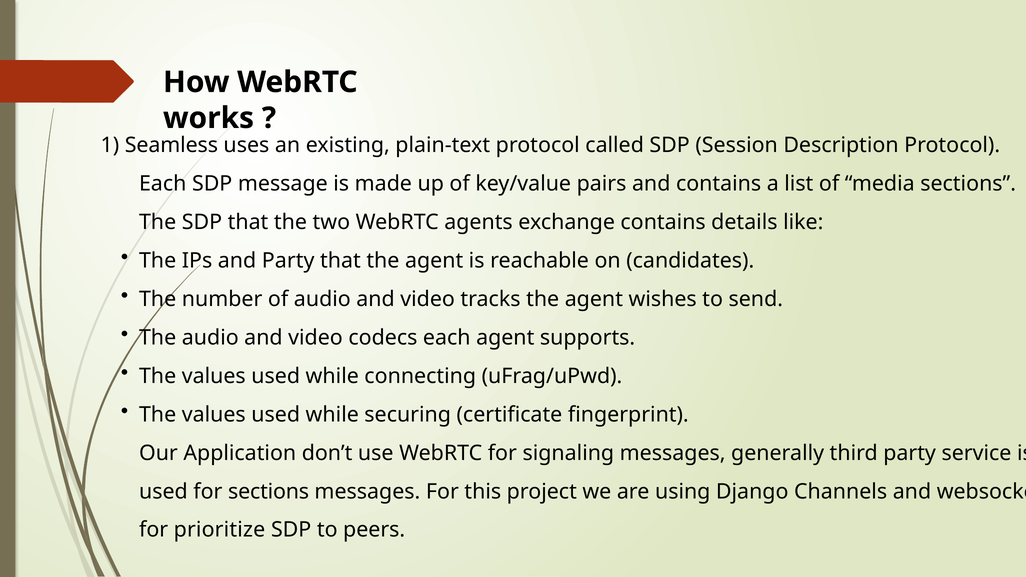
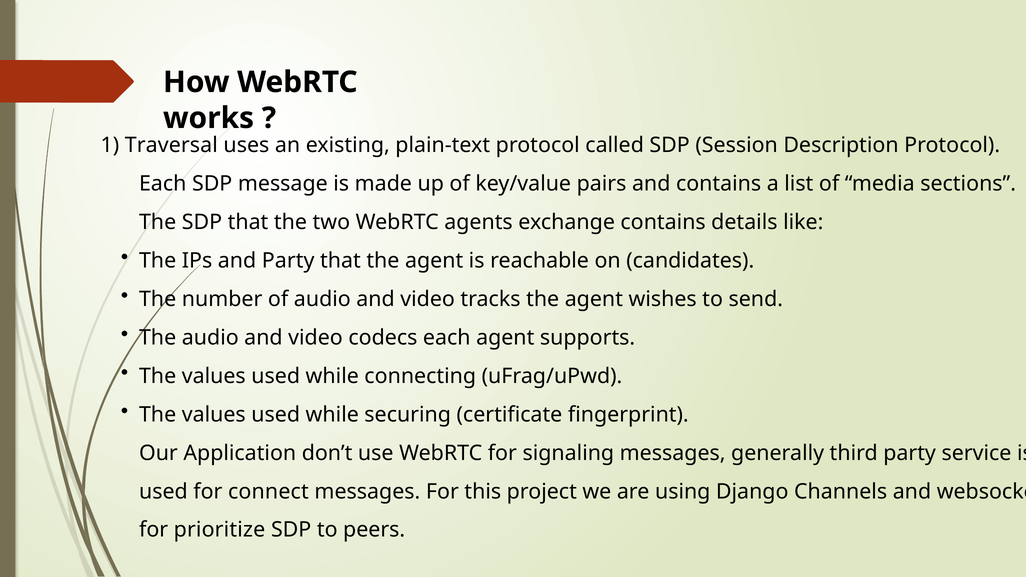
Seamless: Seamless -> Traversal
for sections: sections -> connect
